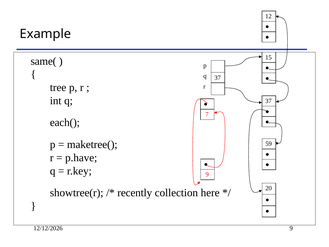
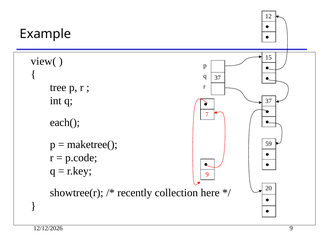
same(: same( -> view(
p.have: p.have -> p.code
